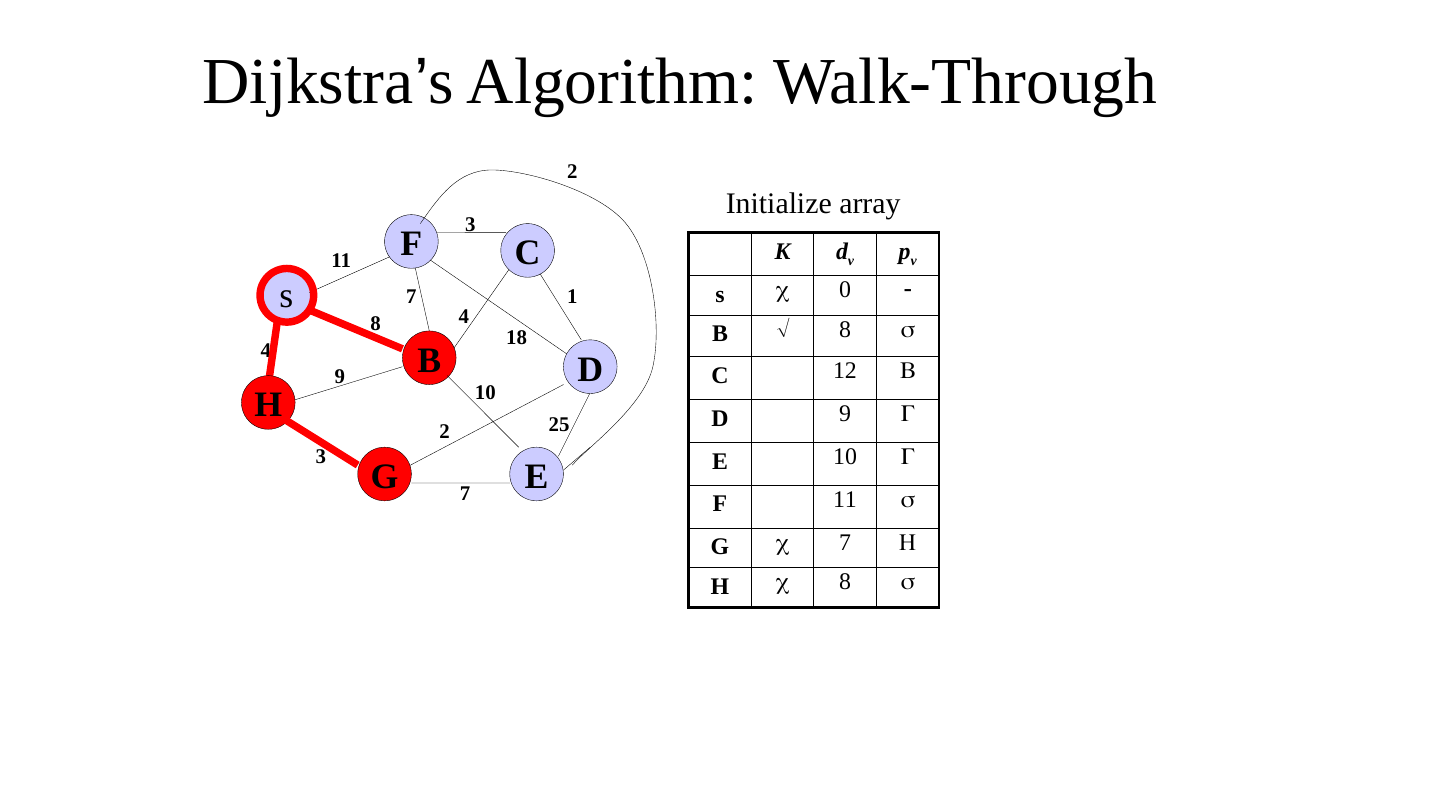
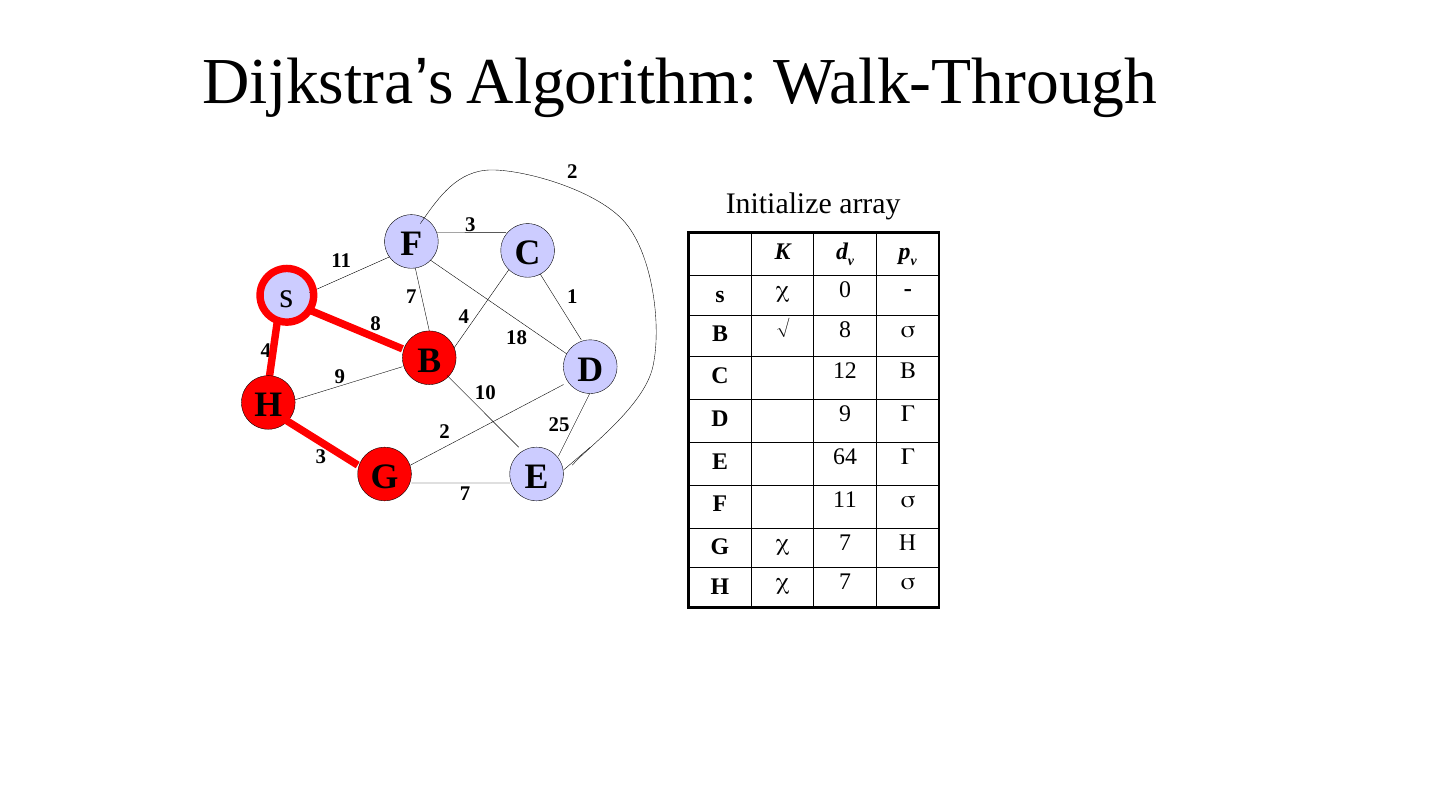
E 10: 10 -> 64
H c 8: 8 -> 7
